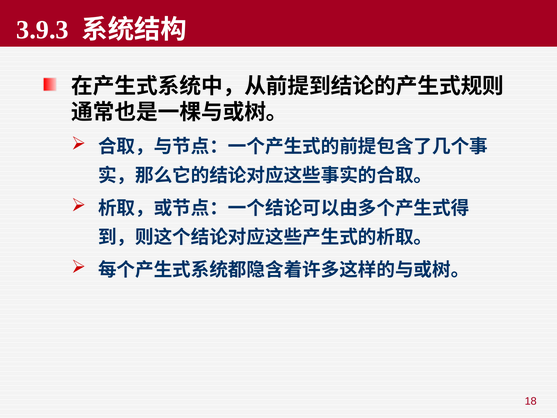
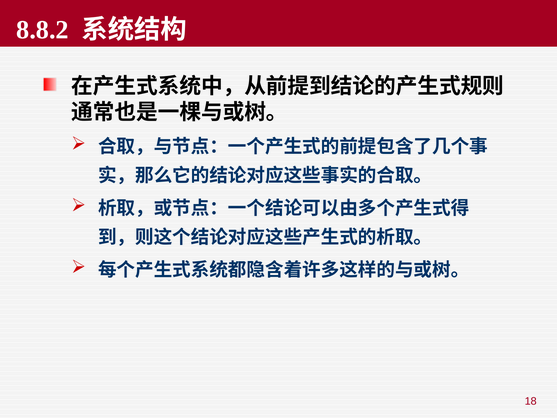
3.9.3: 3.9.3 -> 8.8.2
